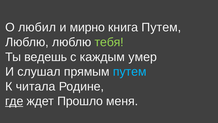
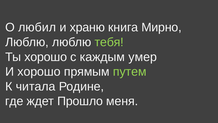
мирно: мирно -> храню
книга Путем: Путем -> Мирно
Ты ведешь: ведешь -> хорошо
И слушал: слушал -> хорошо
путем at (130, 71) colour: light blue -> light green
где underline: present -> none
